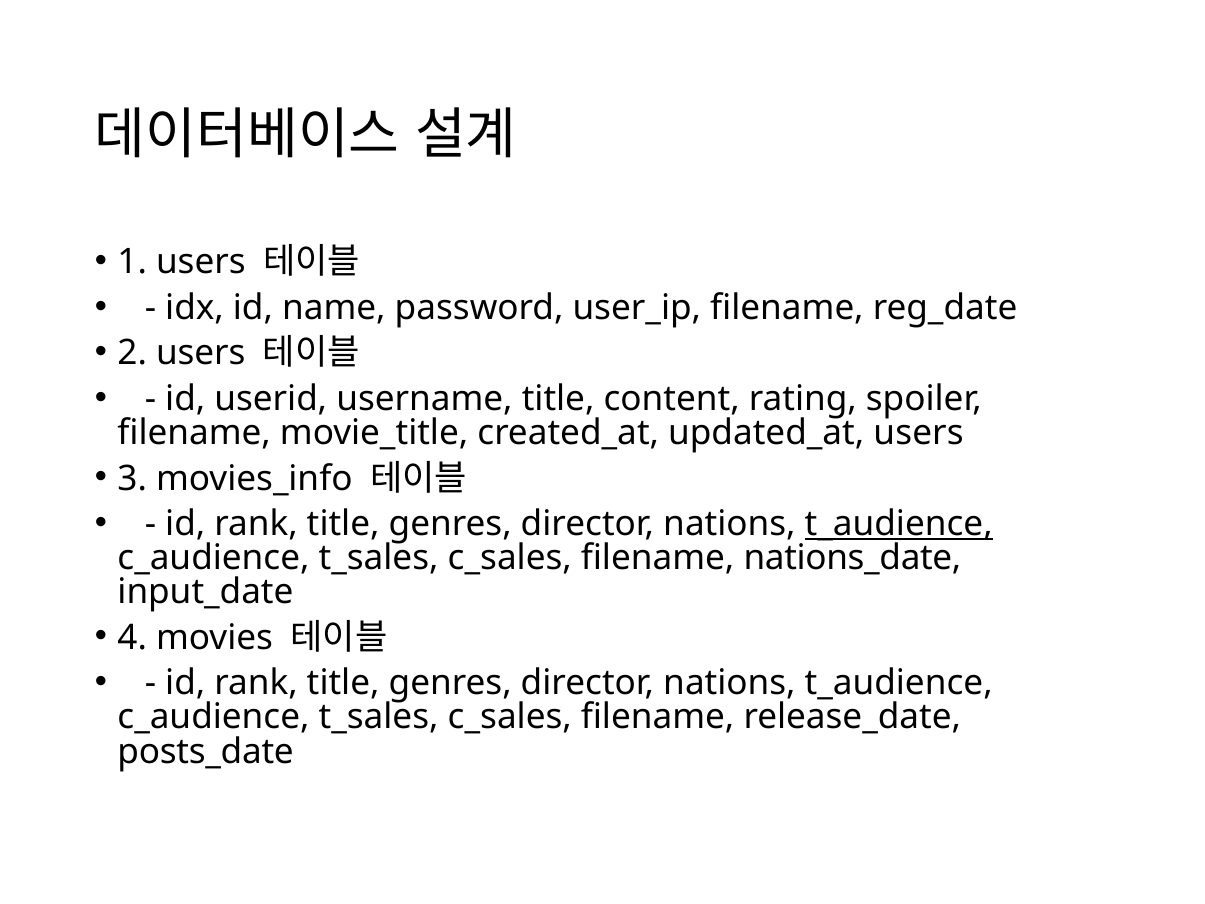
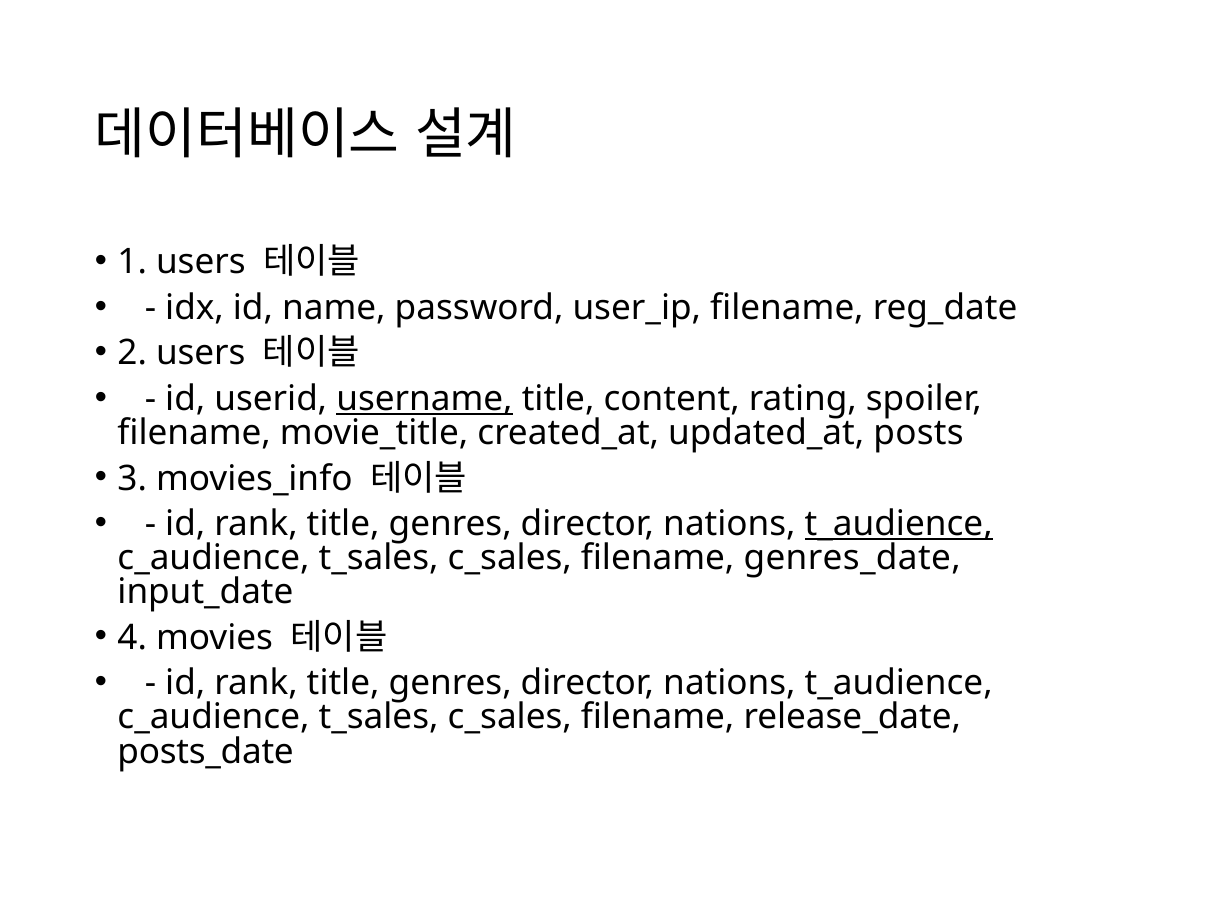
username underline: none -> present
updated_at users: users -> posts
nations_date: nations_date -> genres_date
